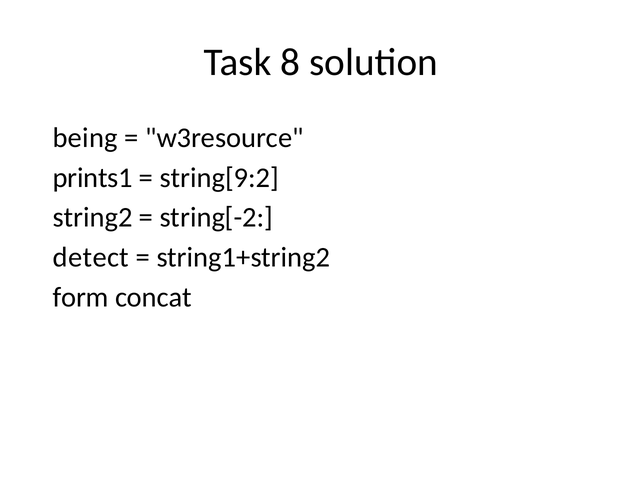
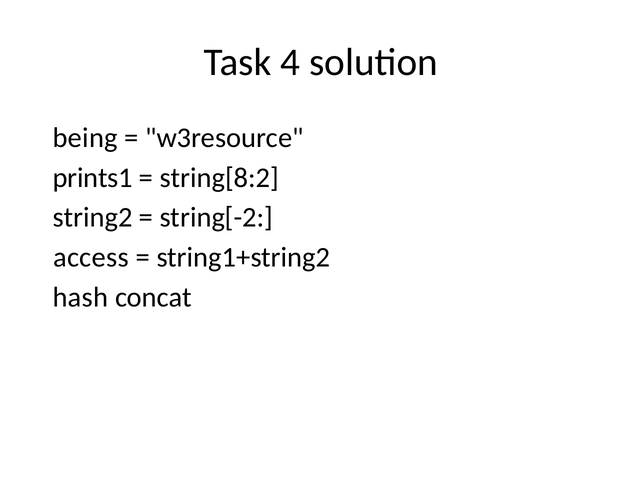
8: 8 -> 4
string[9:2: string[9:2 -> string[8:2
detect: detect -> access
form: form -> hash
